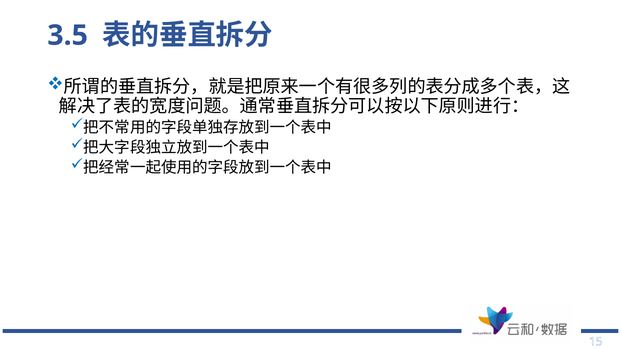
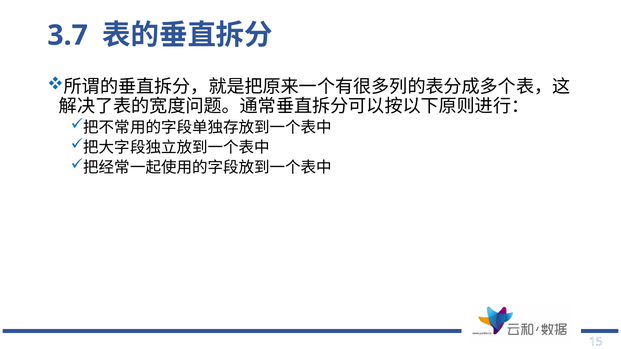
3.5: 3.5 -> 3.7
